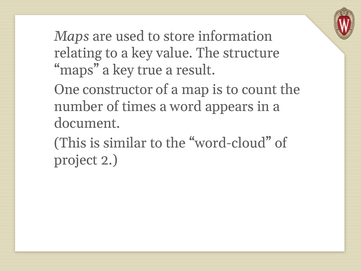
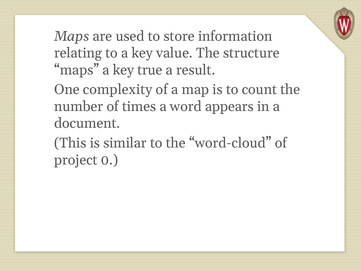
constructor: constructor -> complexity
2: 2 -> 0
